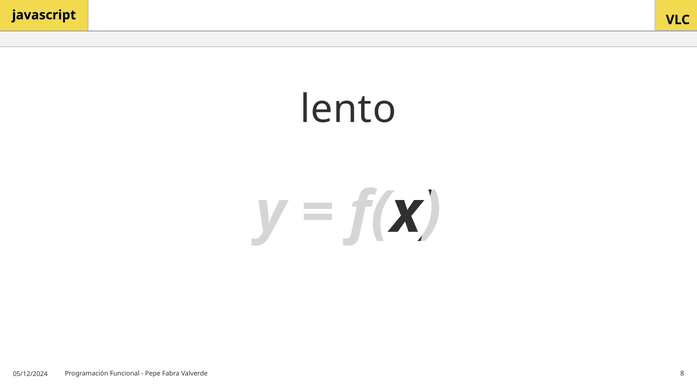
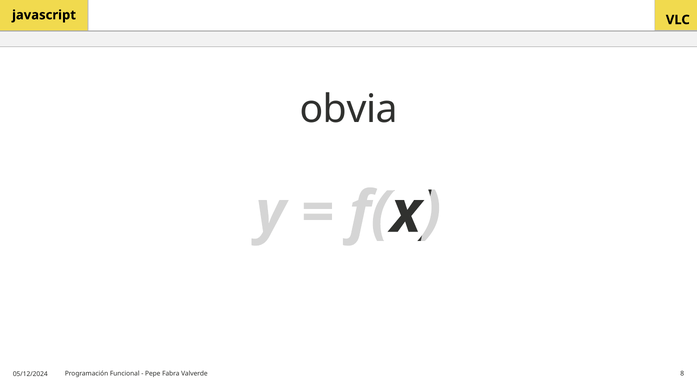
lento: lento -> obvia
